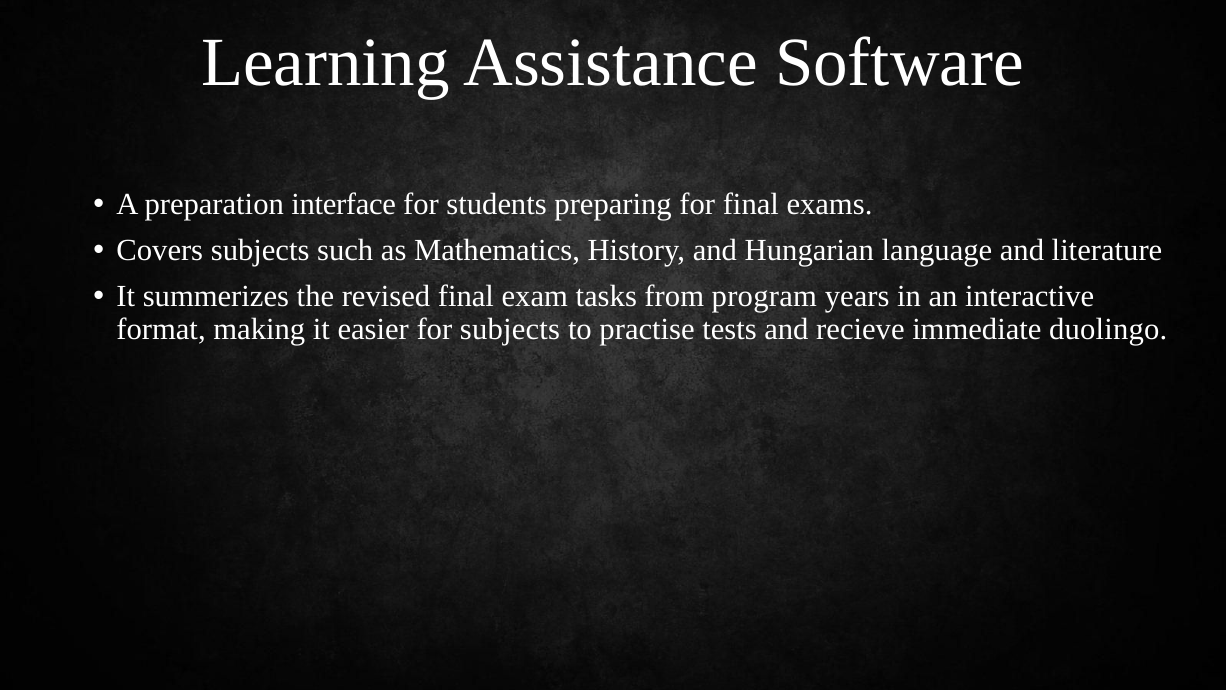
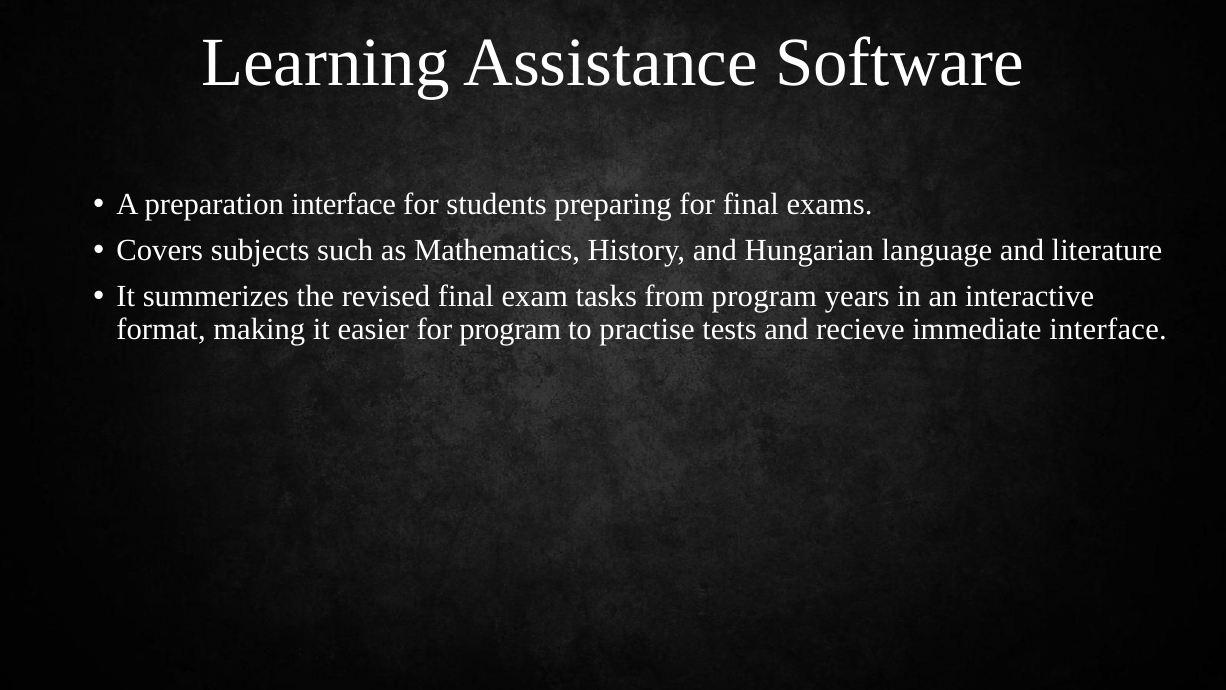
for subjects: subjects -> program
immediate duolingo: duolingo -> interface
